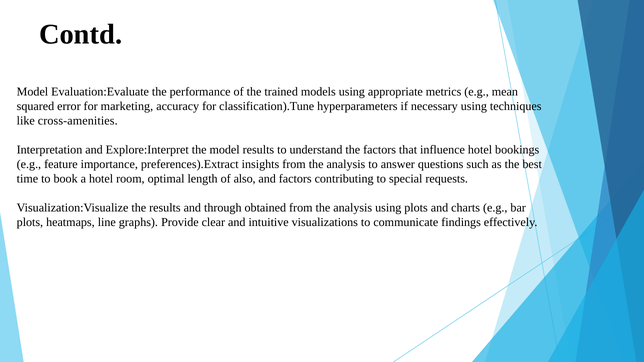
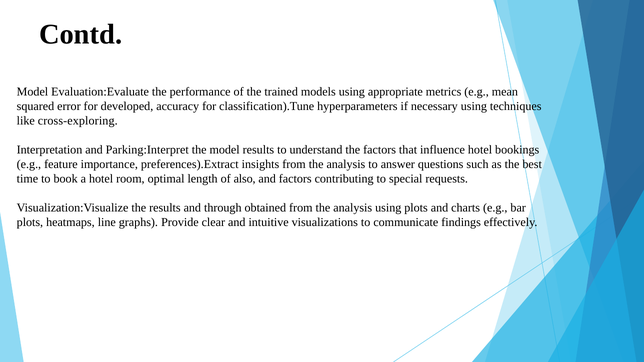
marketing: marketing -> developed
cross-amenities: cross-amenities -> cross-exploring
Explore:Interpret: Explore:Interpret -> Parking:Interpret
